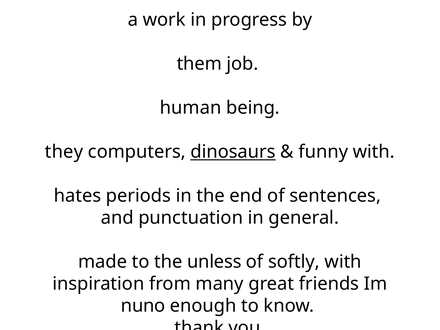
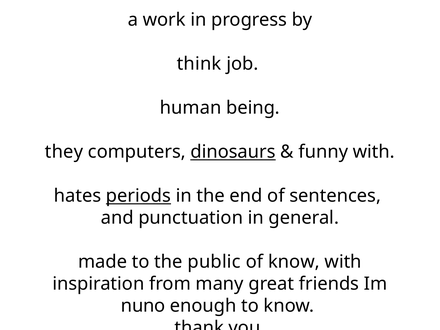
them: them -> think
periods underline: none -> present
unless: unless -> public
of softly: softly -> know
